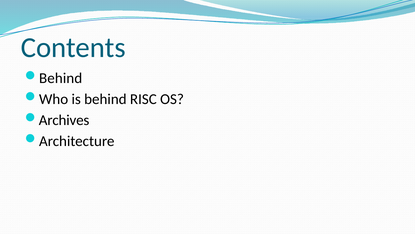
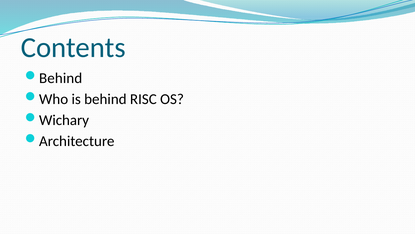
Archives: Archives -> Wichary
